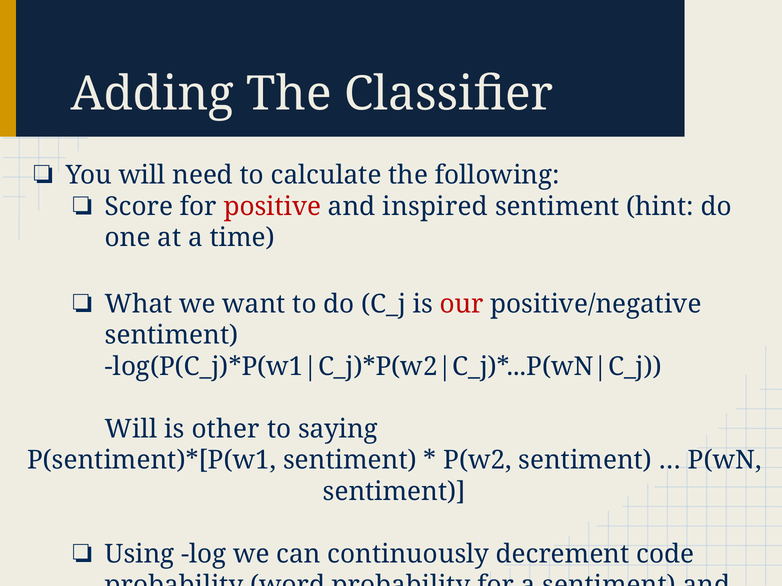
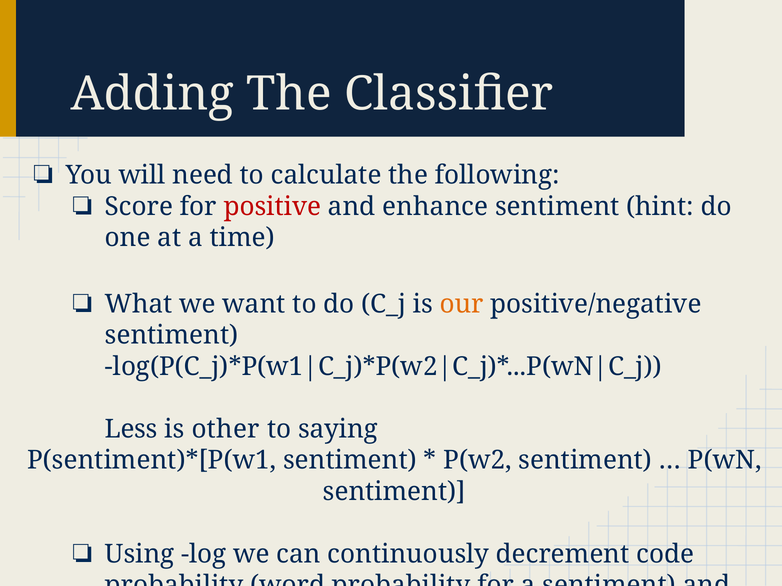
inspired: inspired -> enhance
our colour: red -> orange
Will at (131, 429): Will -> Less
